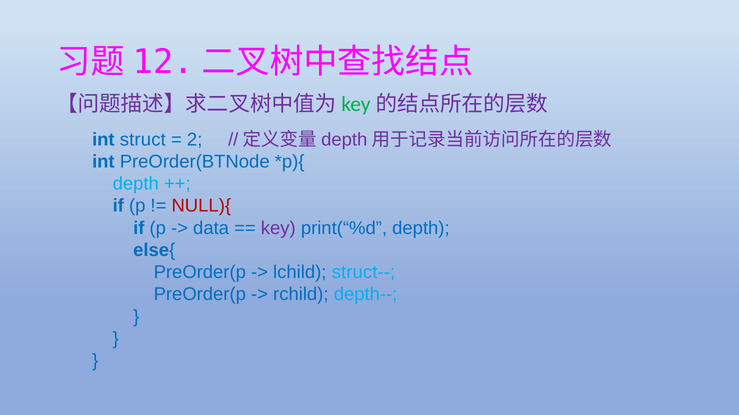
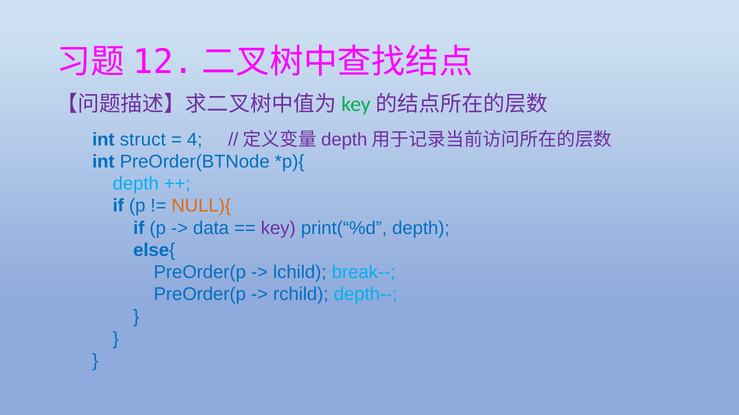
2: 2 -> 4
NULL){ colour: red -> orange
struct--: struct-- -> break--
